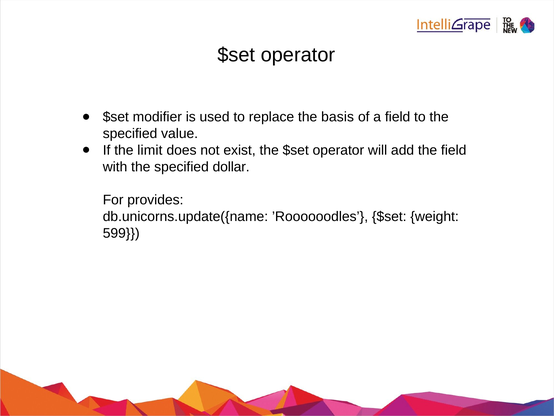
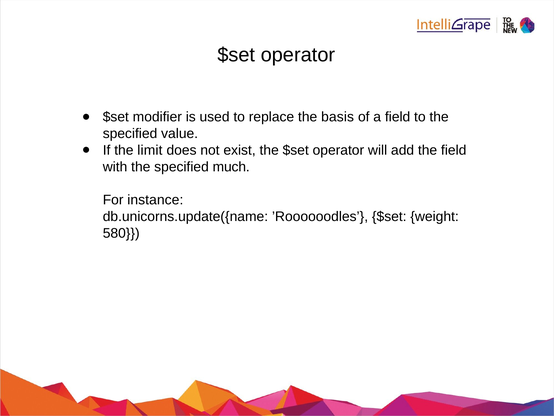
dollar: dollar -> much
provides: provides -> instance
599: 599 -> 580
